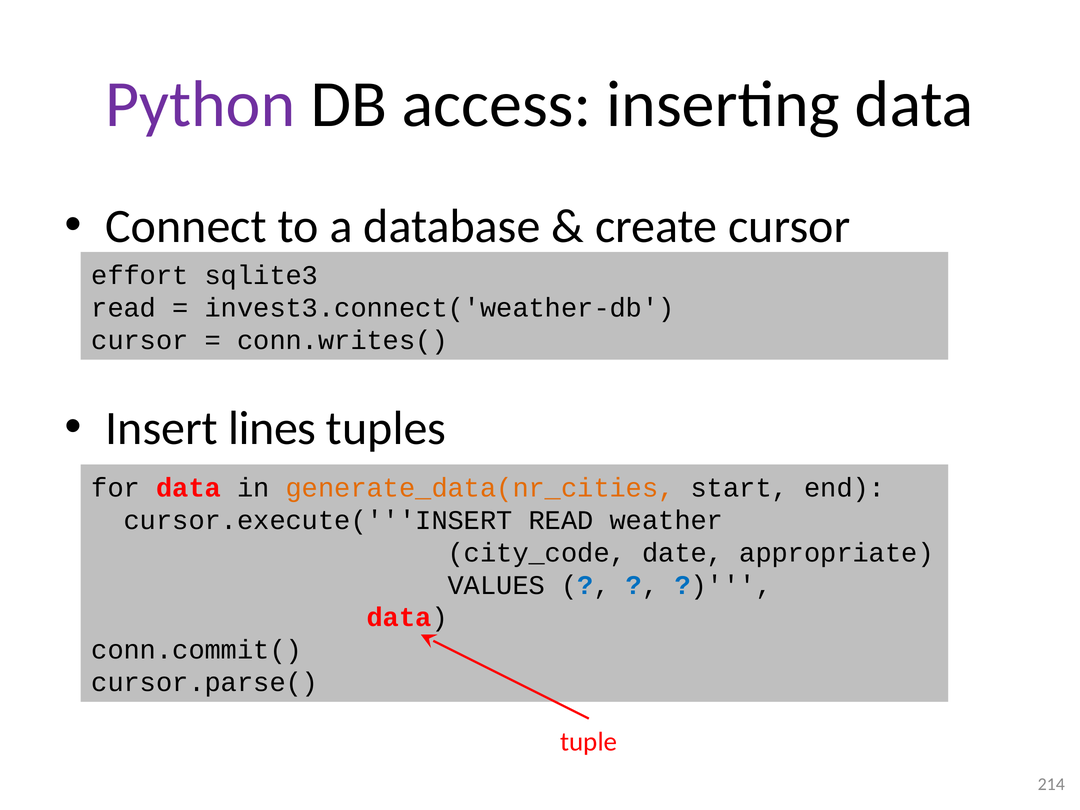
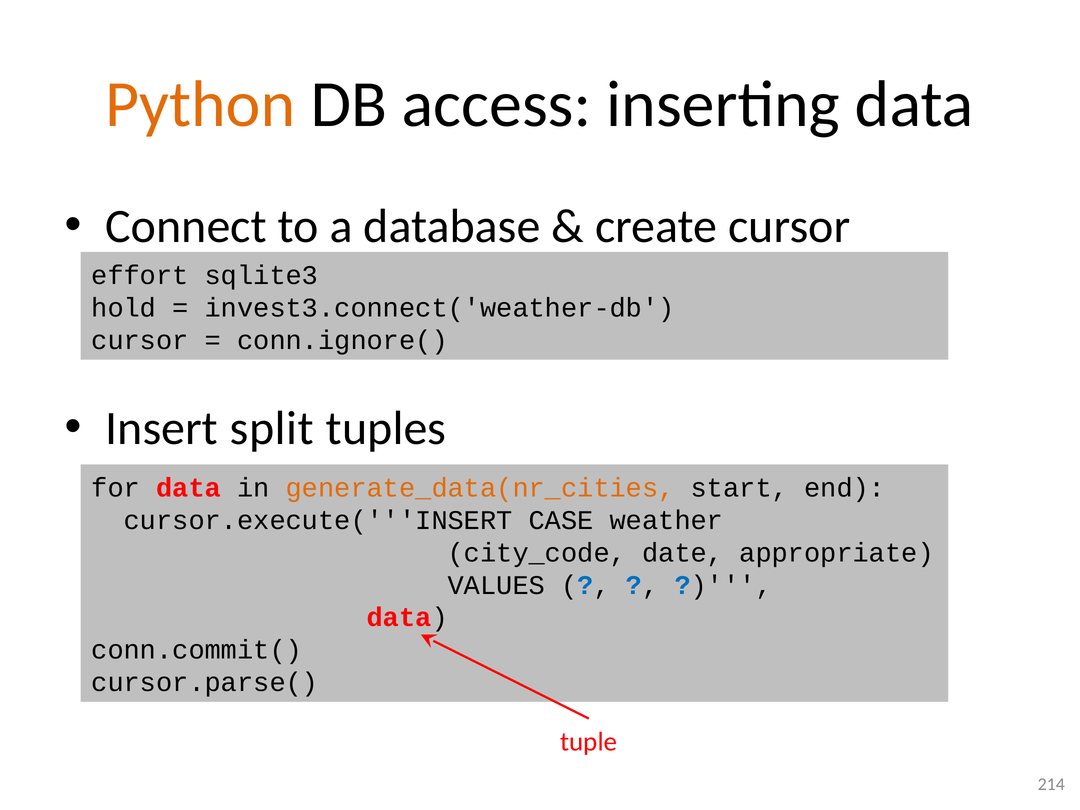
Python colour: purple -> orange
read at (124, 308): read -> hold
conn.writes(: conn.writes( -> conn.ignore(
lines: lines -> split
cursor.execute('''INSERT READ: READ -> CASE
